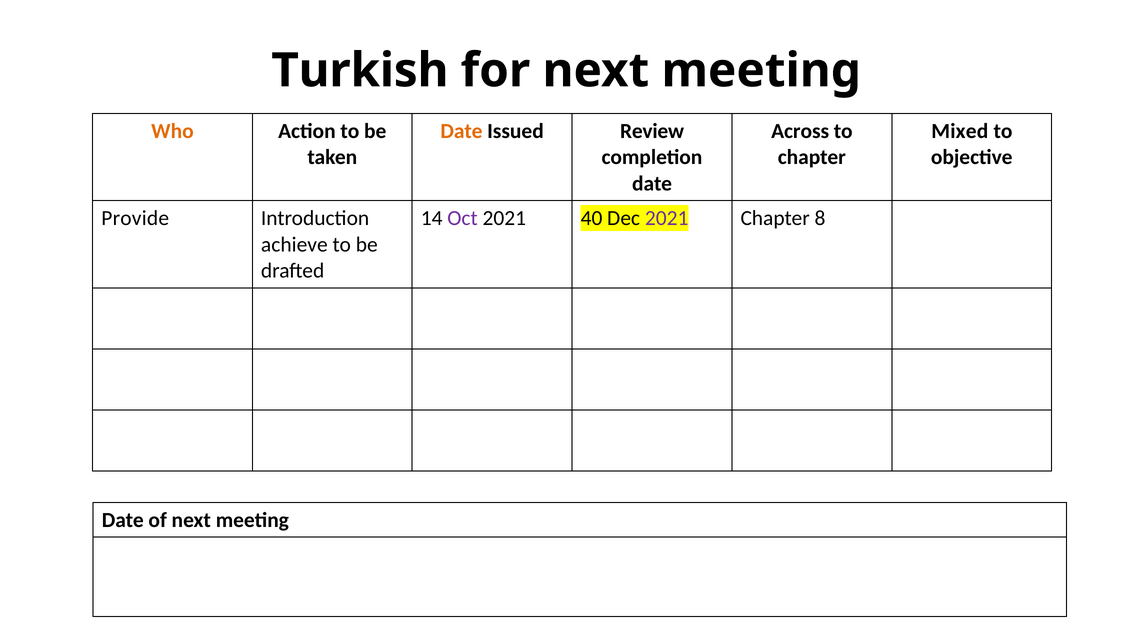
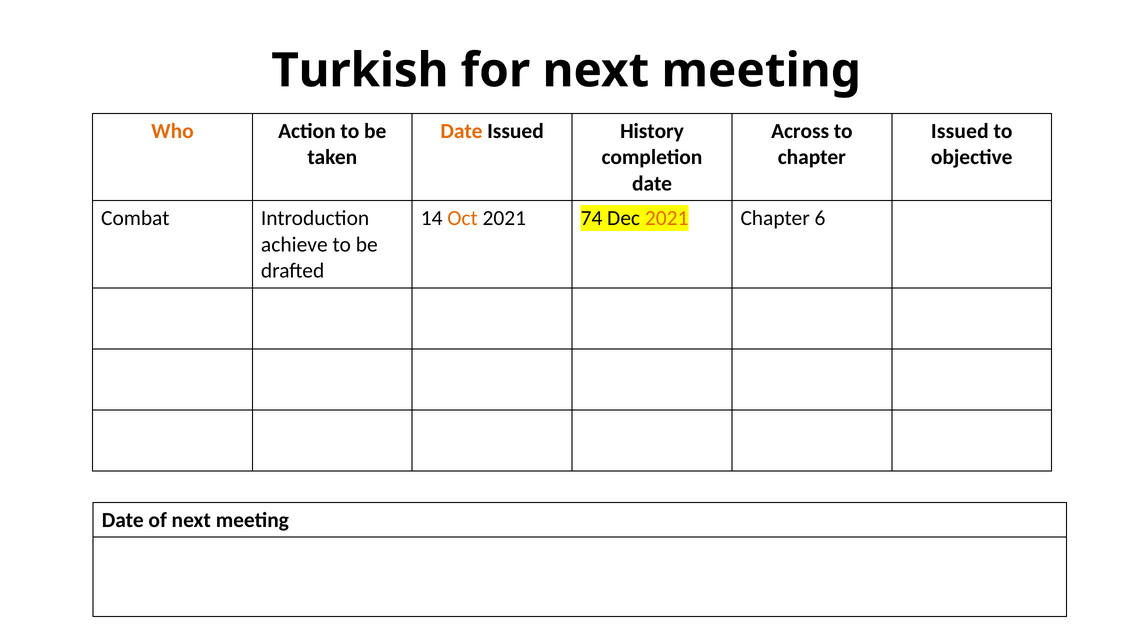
Review: Review -> History
Mixed at (960, 131): Mixed -> Issued
Provide: Provide -> Combat
Oct colour: purple -> orange
40: 40 -> 74
2021 at (667, 218) colour: purple -> orange
8: 8 -> 6
